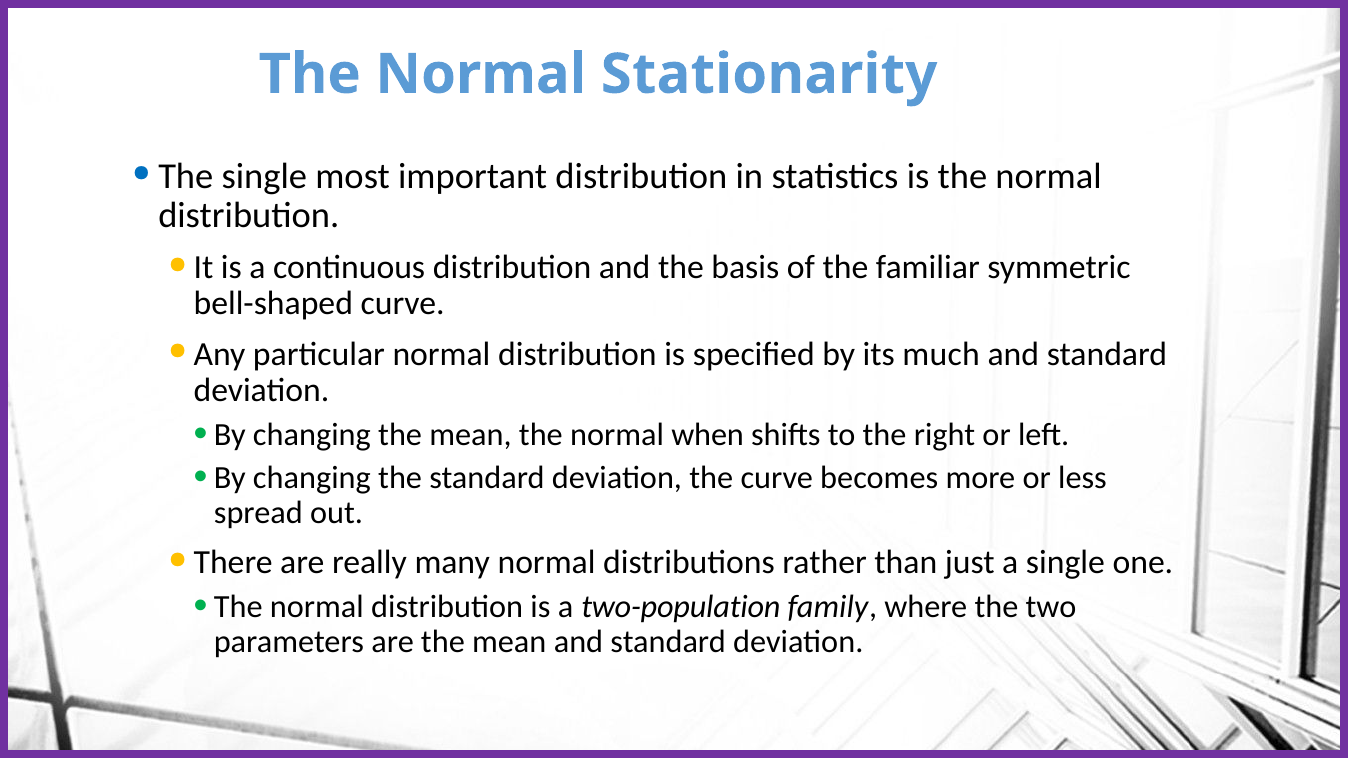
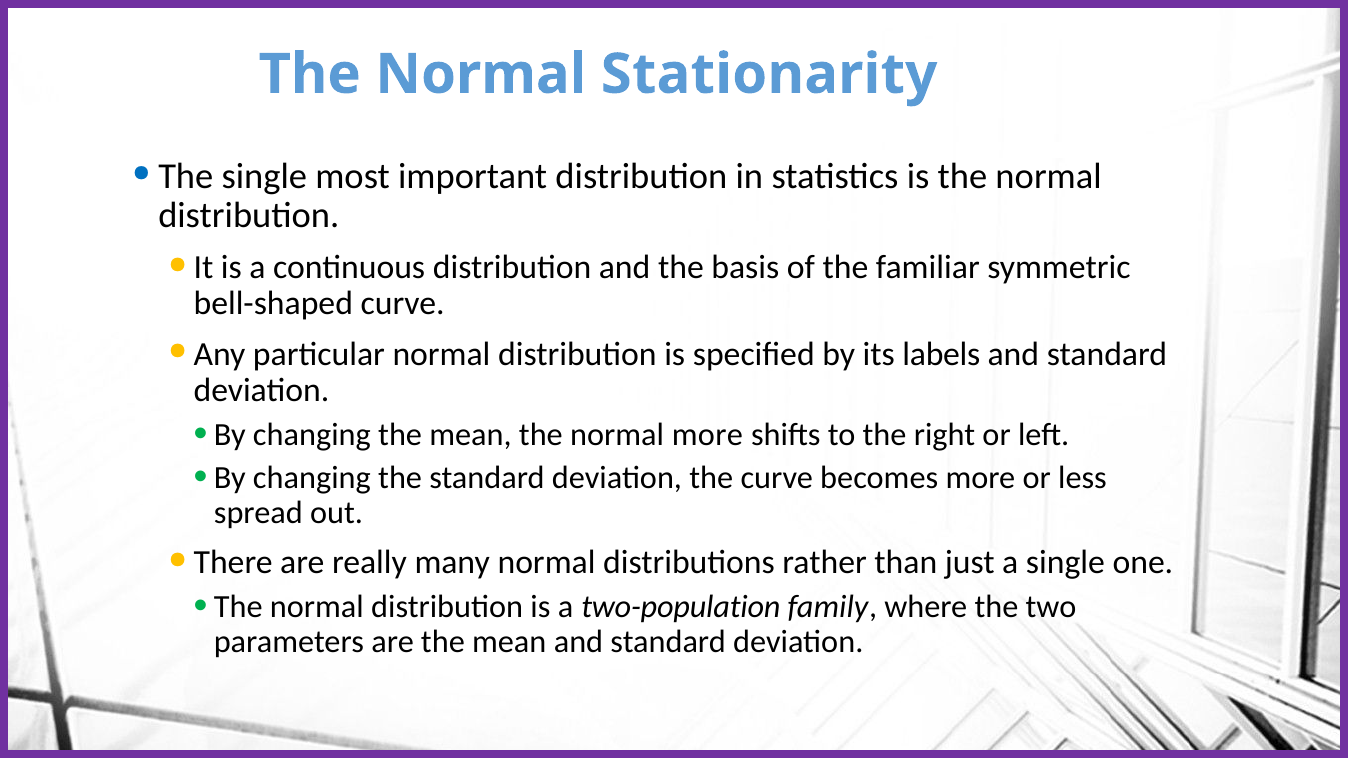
much: much -> labels
normal when: when -> more
